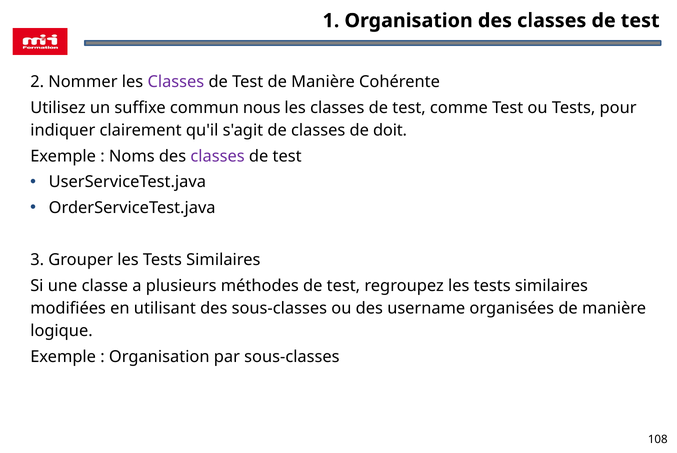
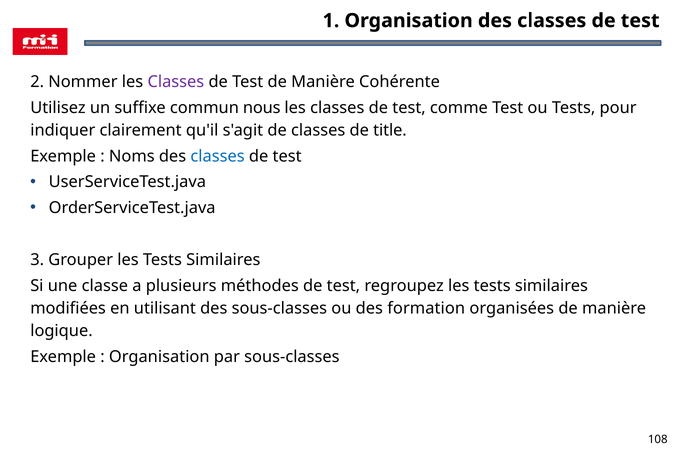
doit: doit -> title
classes at (218, 156) colour: purple -> blue
username: username -> formation
